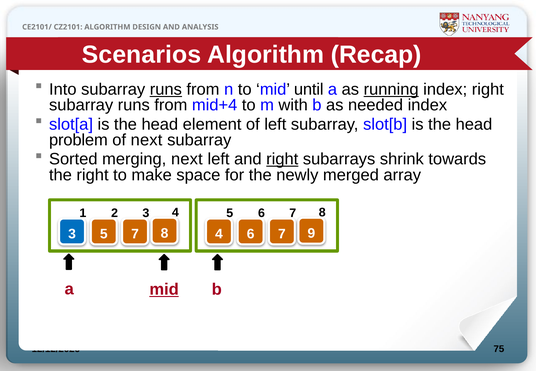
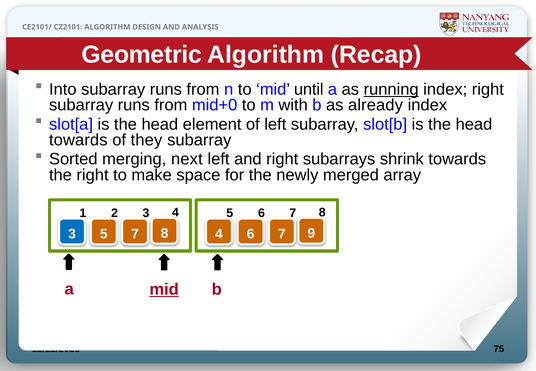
Scenarios: Scenarios -> Geometric
runs at (166, 89) underline: present -> none
mid+4: mid+4 -> mid+0
needed: needed -> already
problem at (78, 140): problem -> towards
of next: next -> they
right at (282, 159) underline: present -> none
